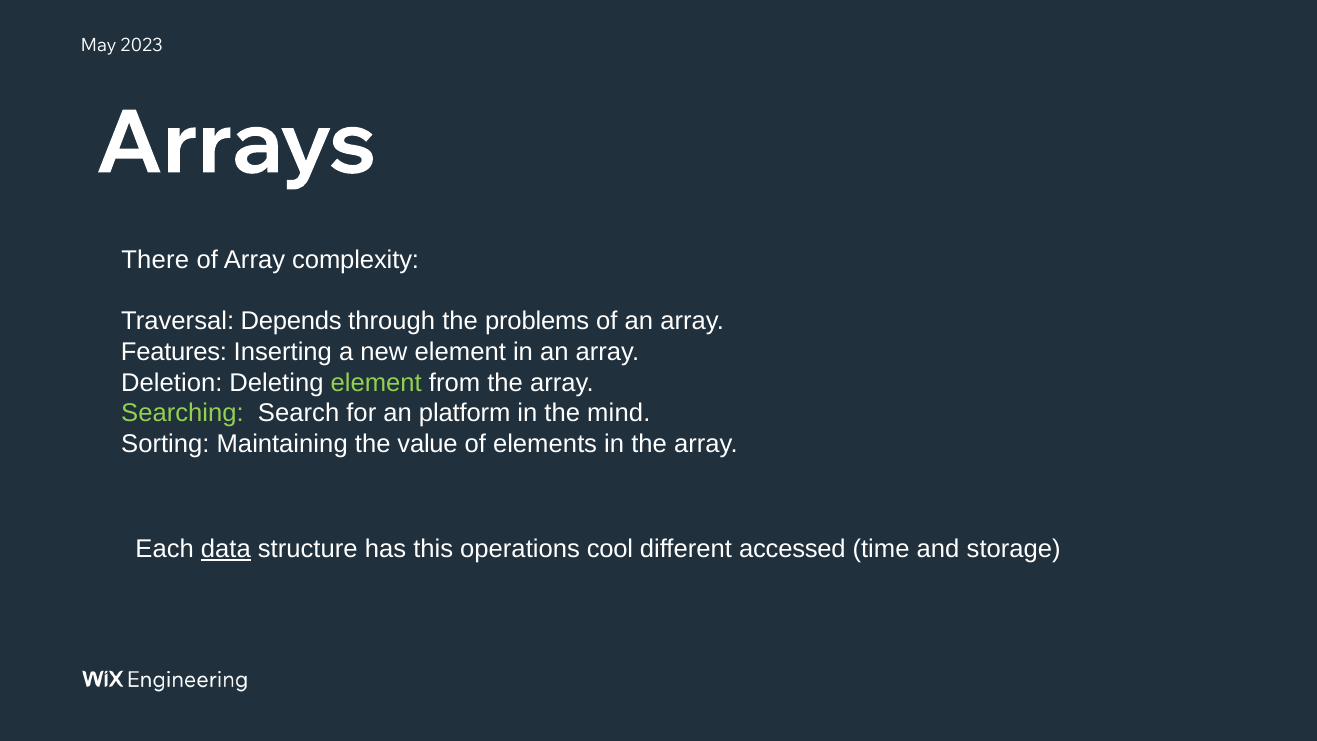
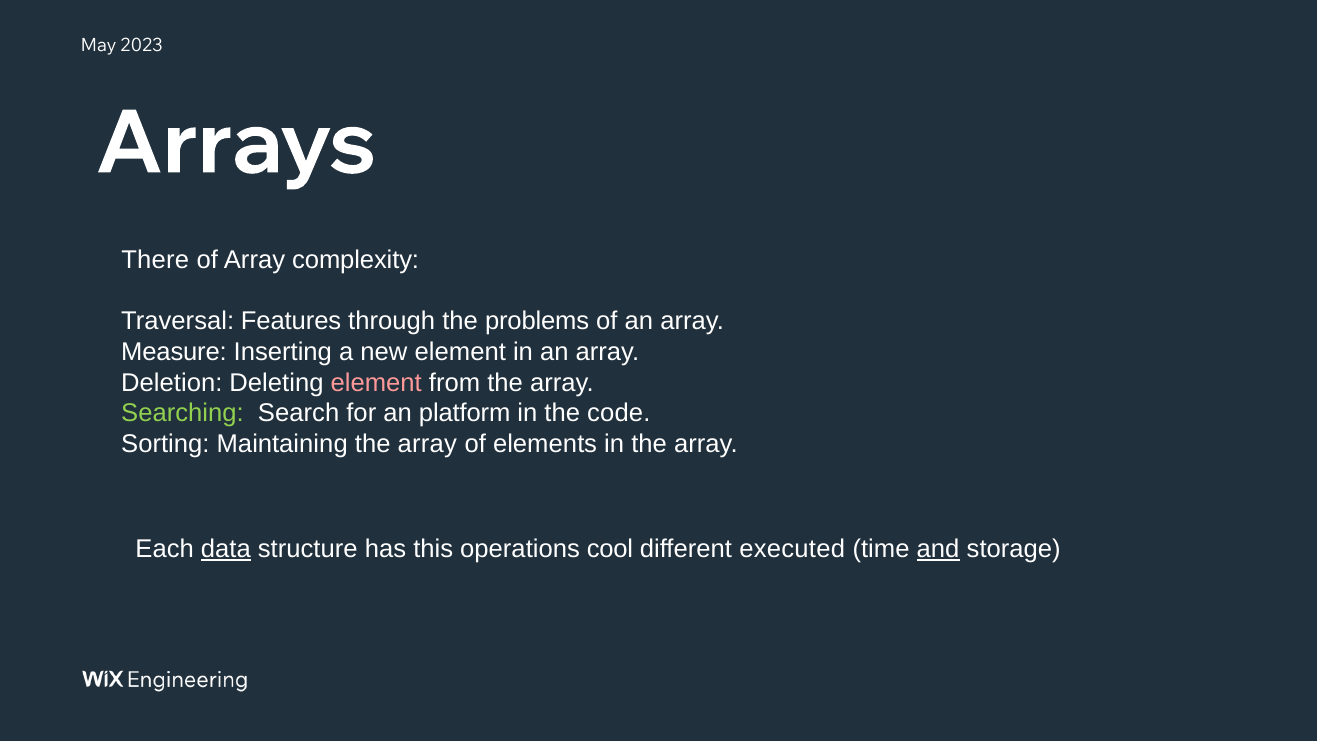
Depends: Depends -> Features
Features: Features -> Measure
element at (376, 383) colour: light green -> pink
mind: mind -> code
Maintaining the value: value -> array
accessed: accessed -> executed
and underline: none -> present
